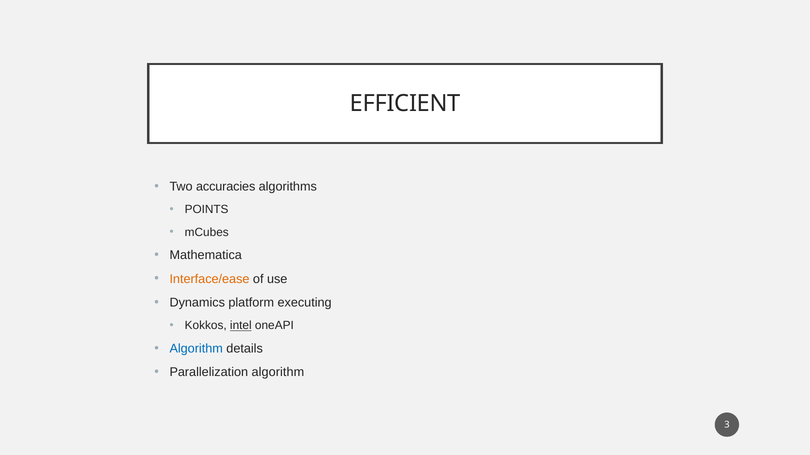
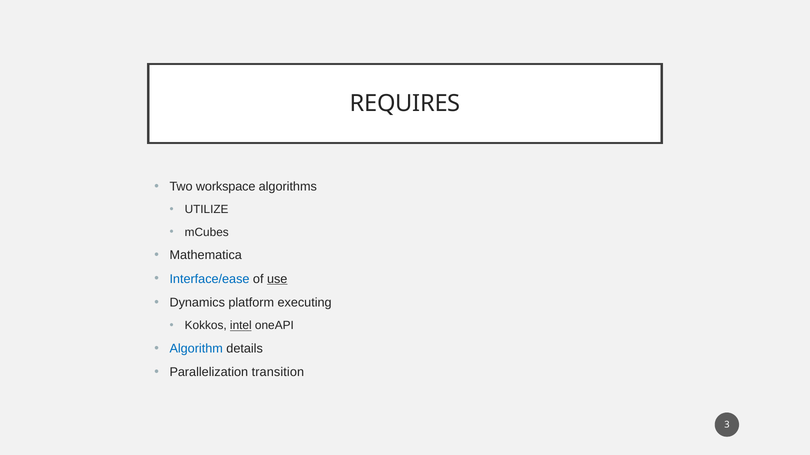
EFFICIENT: EFFICIENT -> REQUIRES
accuracies: accuracies -> workspace
POINTS: POINTS -> UTILIZE
Interface/ease colour: orange -> blue
use underline: none -> present
Parallelization algorithm: algorithm -> transition
